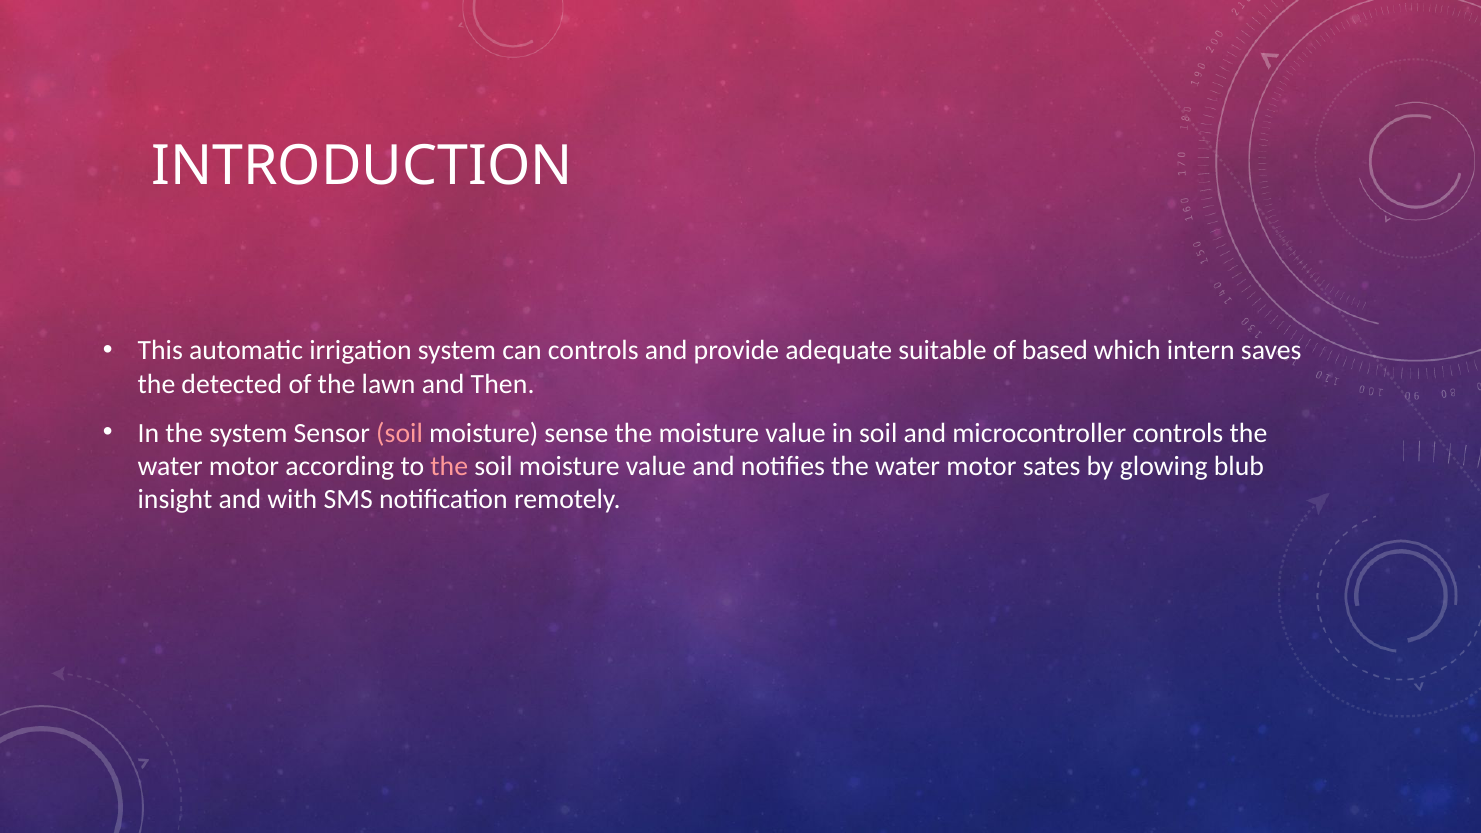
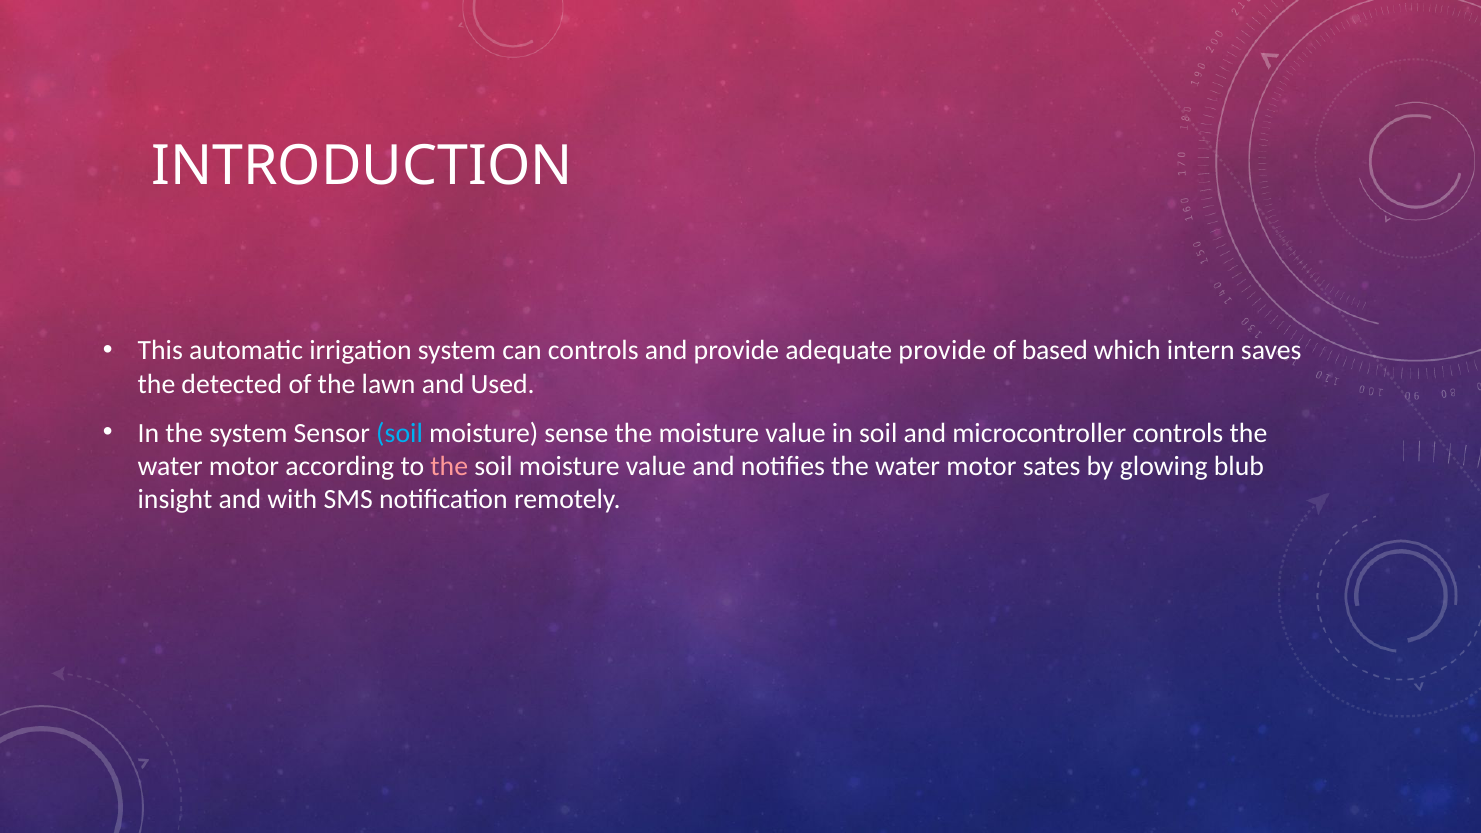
adequate suitable: suitable -> provide
Then: Then -> Used
soil at (400, 433) colour: pink -> light blue
